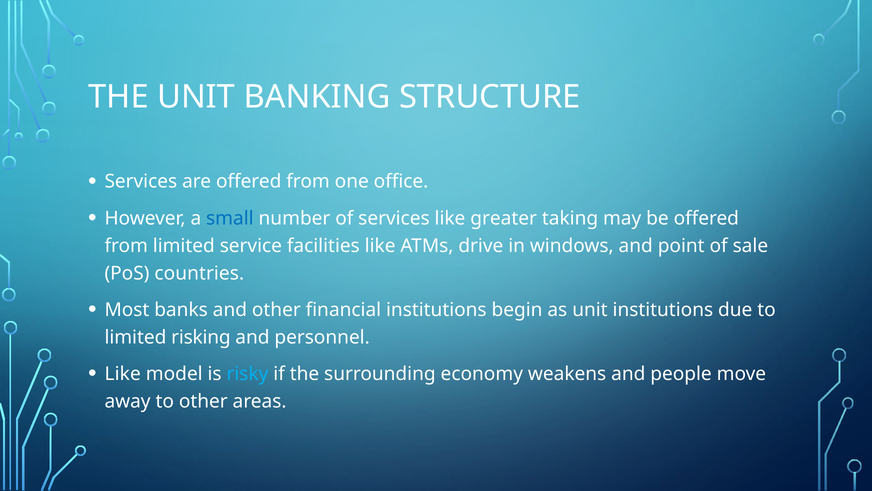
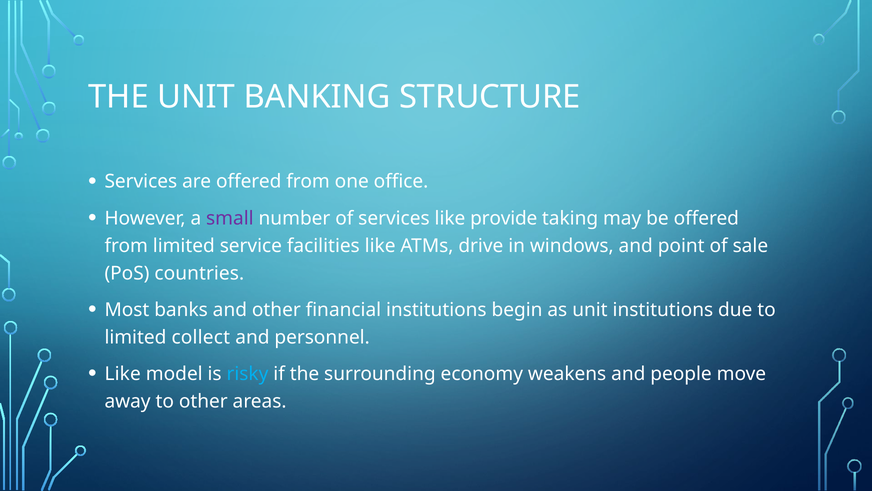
small colour: blue -> purple
greater: greater -> provide
risking: risking -> collect
